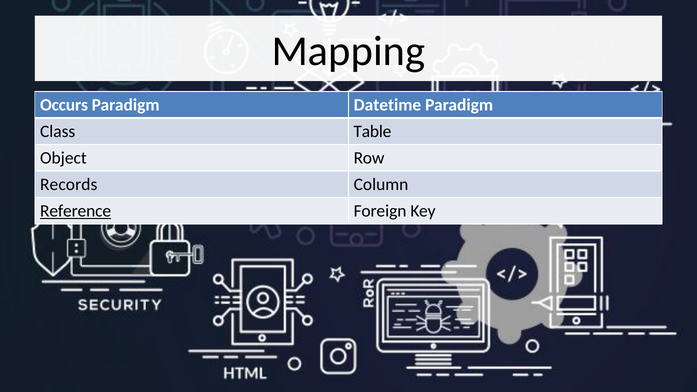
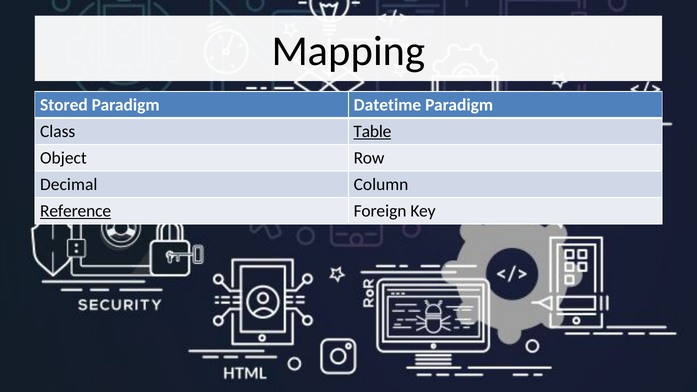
Occurs: Occurs -> Stored
Table underline: none -> present
Records: Records -> Decimal
